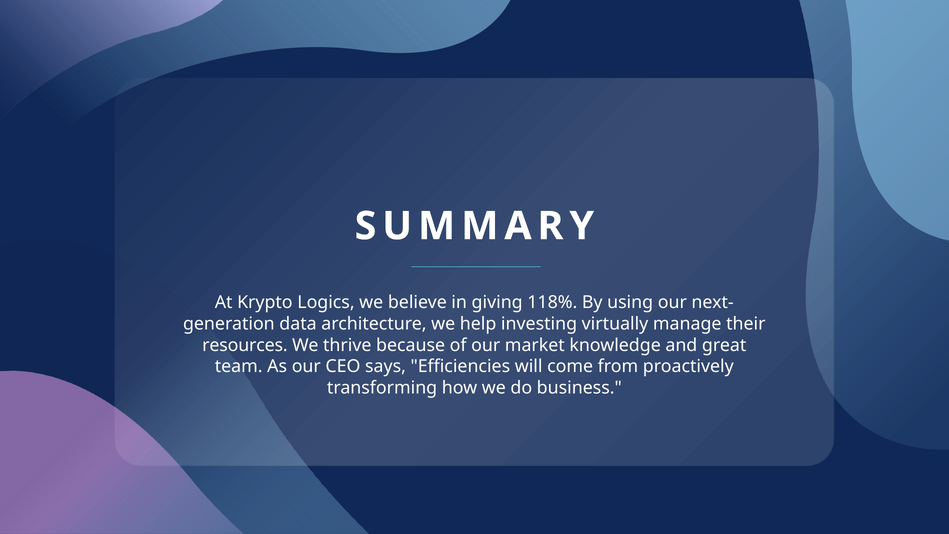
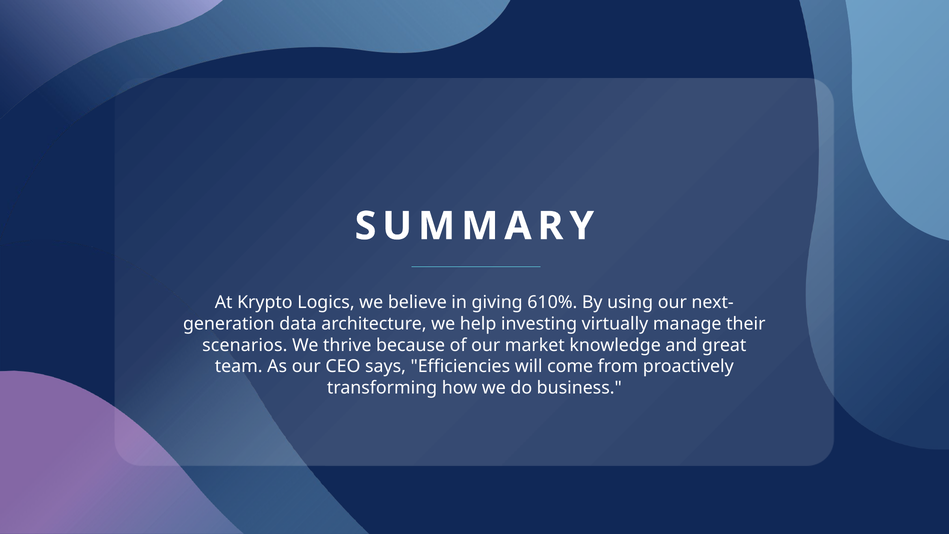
118%: 118% -> 610%
resources: resources -> scenarios
